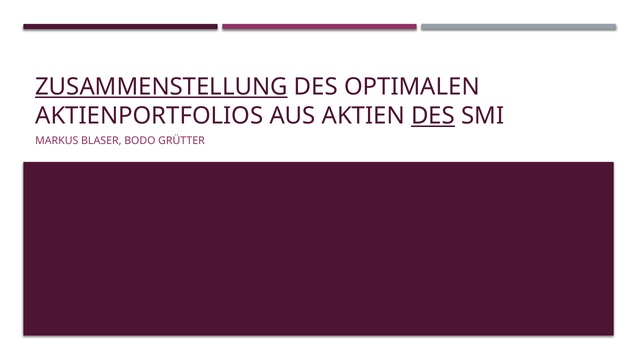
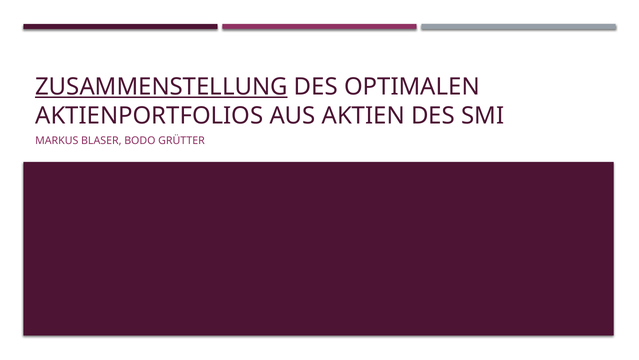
DES at (433, 116) underline: present -> none
